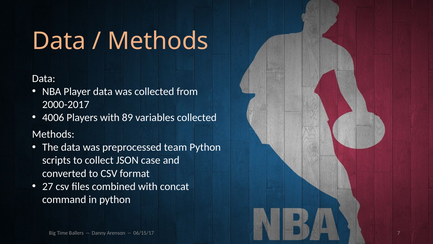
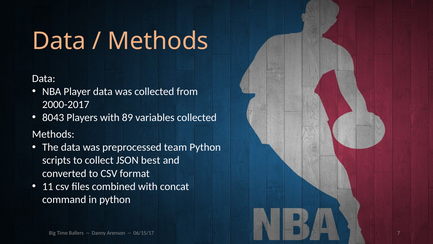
4006: 4006 -> 8043
case: case -> best
27: 27 -> 11
